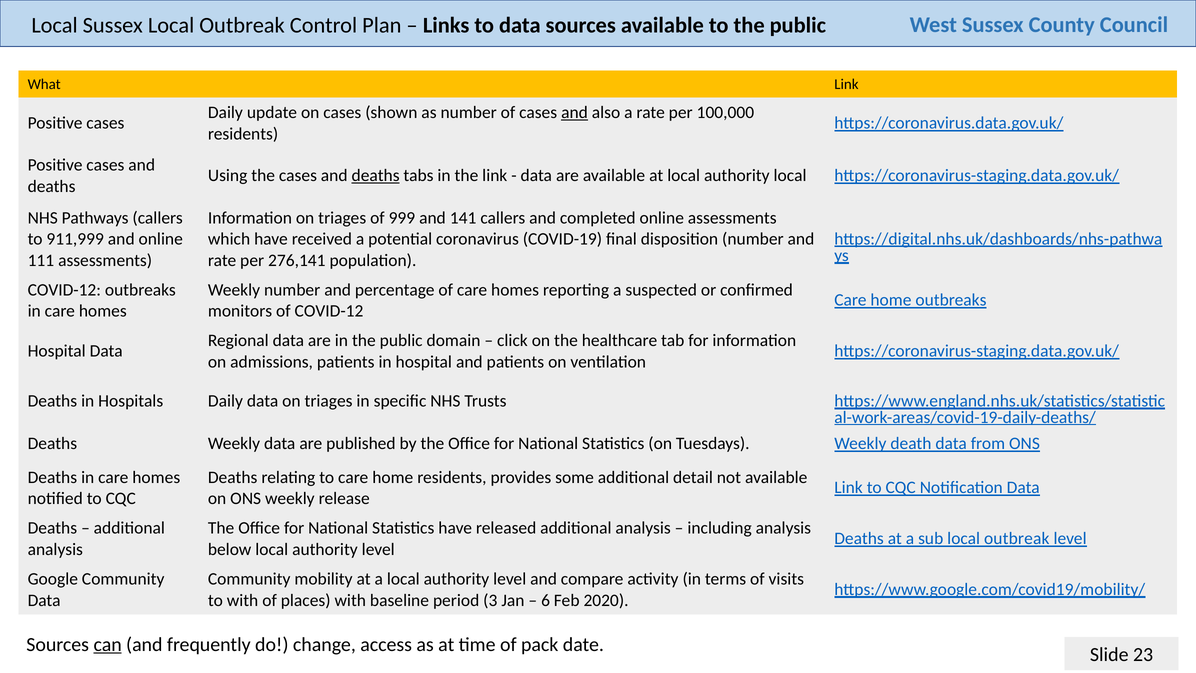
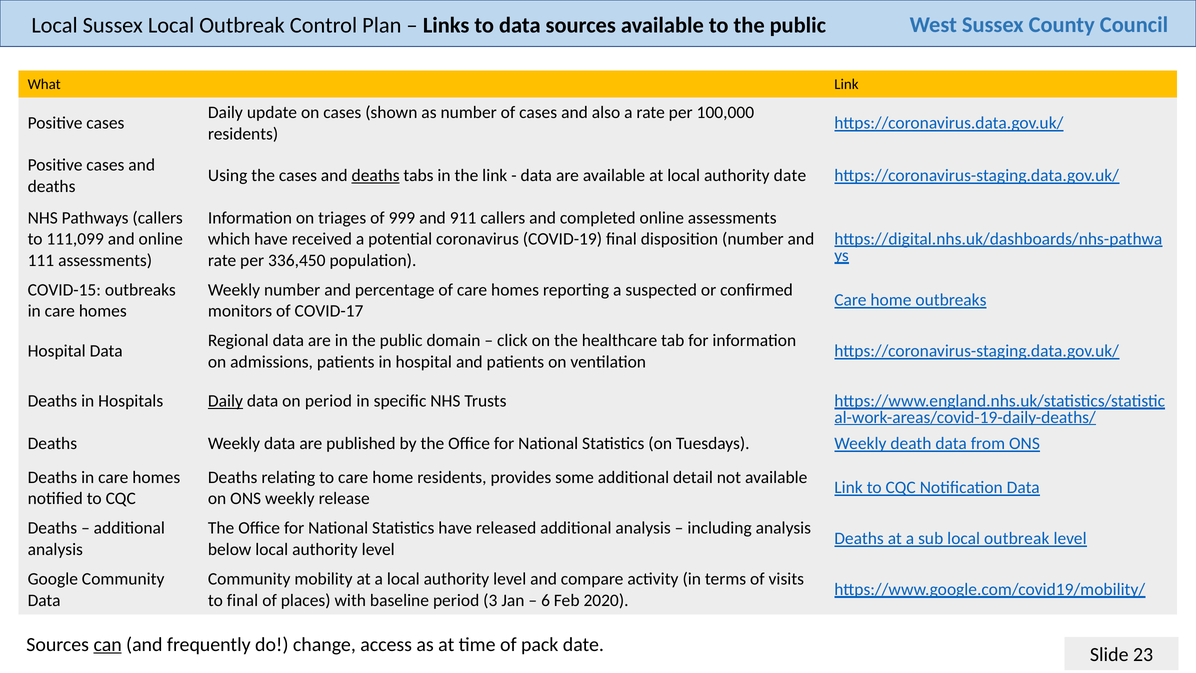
and at (574, 113) underline: present -> none
authority local: local -> date
141: 141 -> 911
911,999: 911,999 -> 111,099
276,141: 276,141 -> 336,450
COVID-12 at (64, 290): COVID-12 -> COVID-15
of COVID-12: COVID-12 -> COVID-17
Daily at (225, 401) underline: none -> present
data on triages: triages -> period
to with: with -> final
